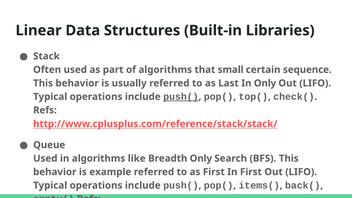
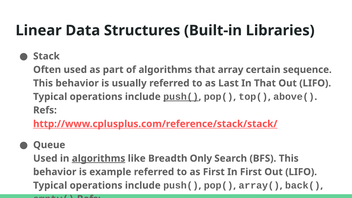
small: small -> array
In Only: Only -> That
check(: check( -> above(
algorithms at (99, 158) underline: none -> present
items(: items( -> array(
